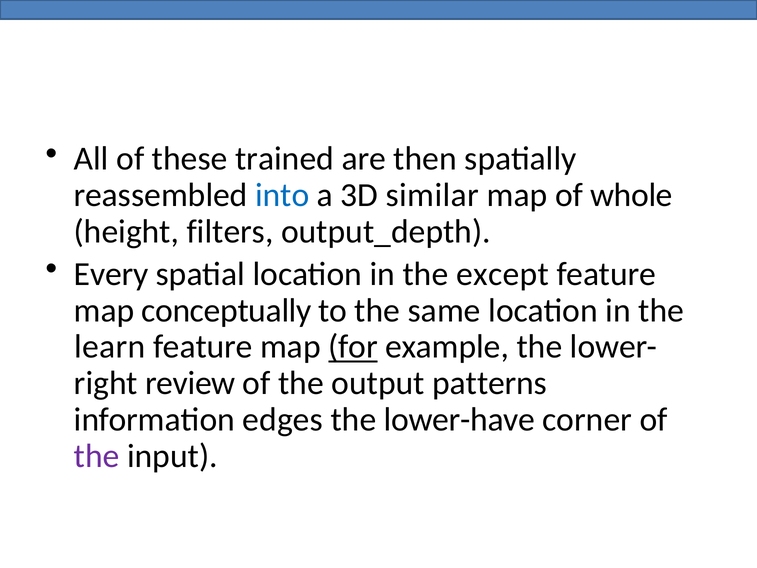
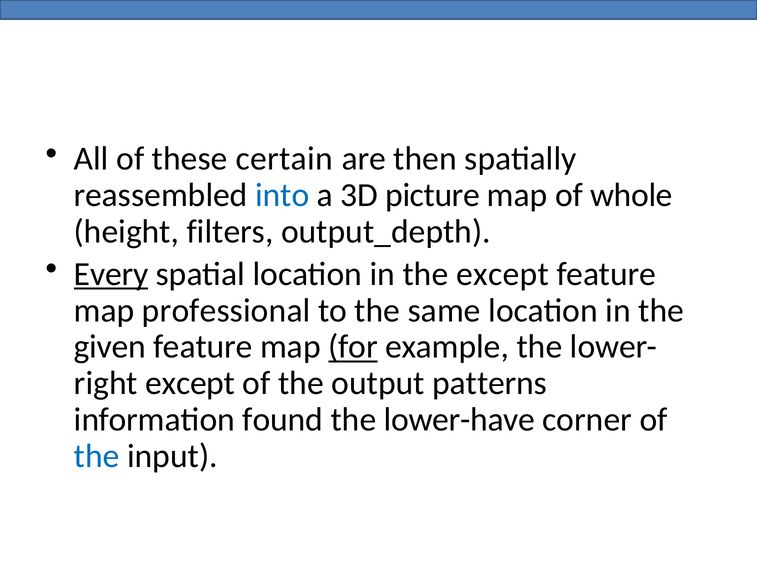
trained: trained -> certain
similar: similar -> picture
Every underline: none -> present
conceptually: conceptually -> professional
learn: learn -> given
review at (190, 383): review -> except
edges: edges -> found
the at (97, 456) colour: purple -> blue
